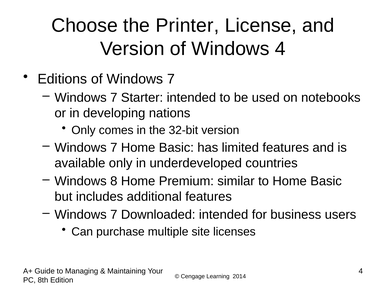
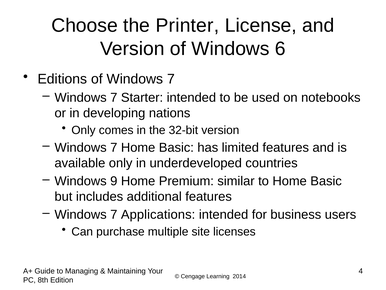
Windows 4: 4 -> 6
8: 8 -> 9
Downloaded: Downloaded -> Applications
